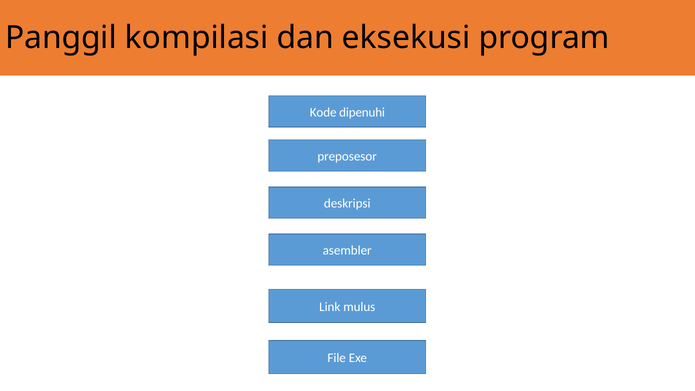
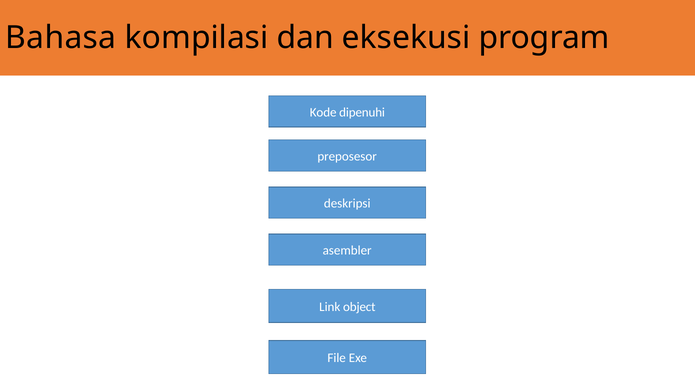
Panggil: Panggil -> Bahasa
mulus: mulus -> object
